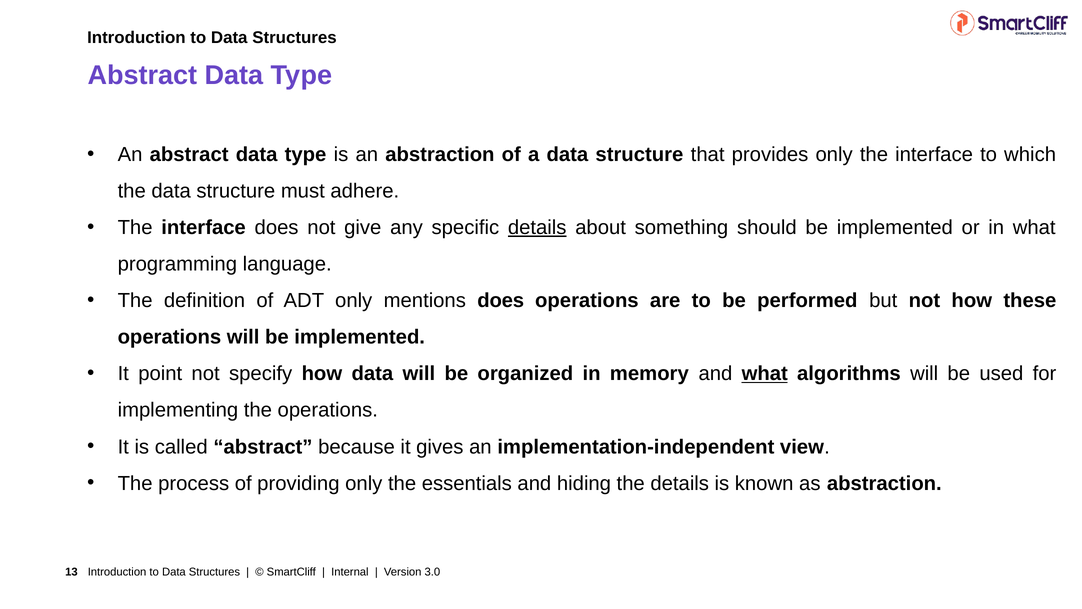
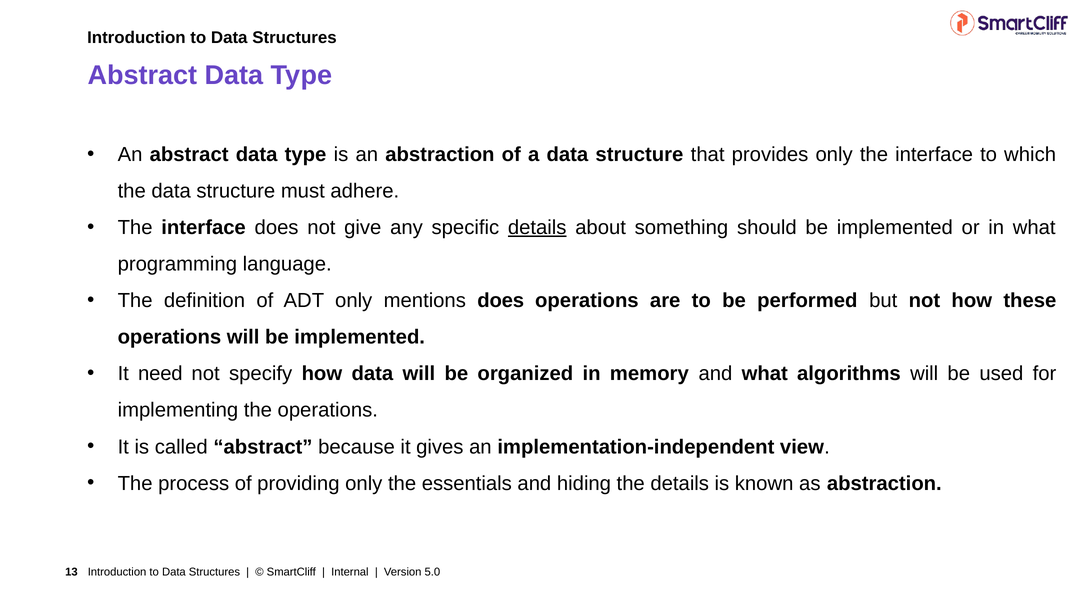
point: point -> need
what at (765, 373) underline: present -> none
3.0: 3.0 -> 5.0
